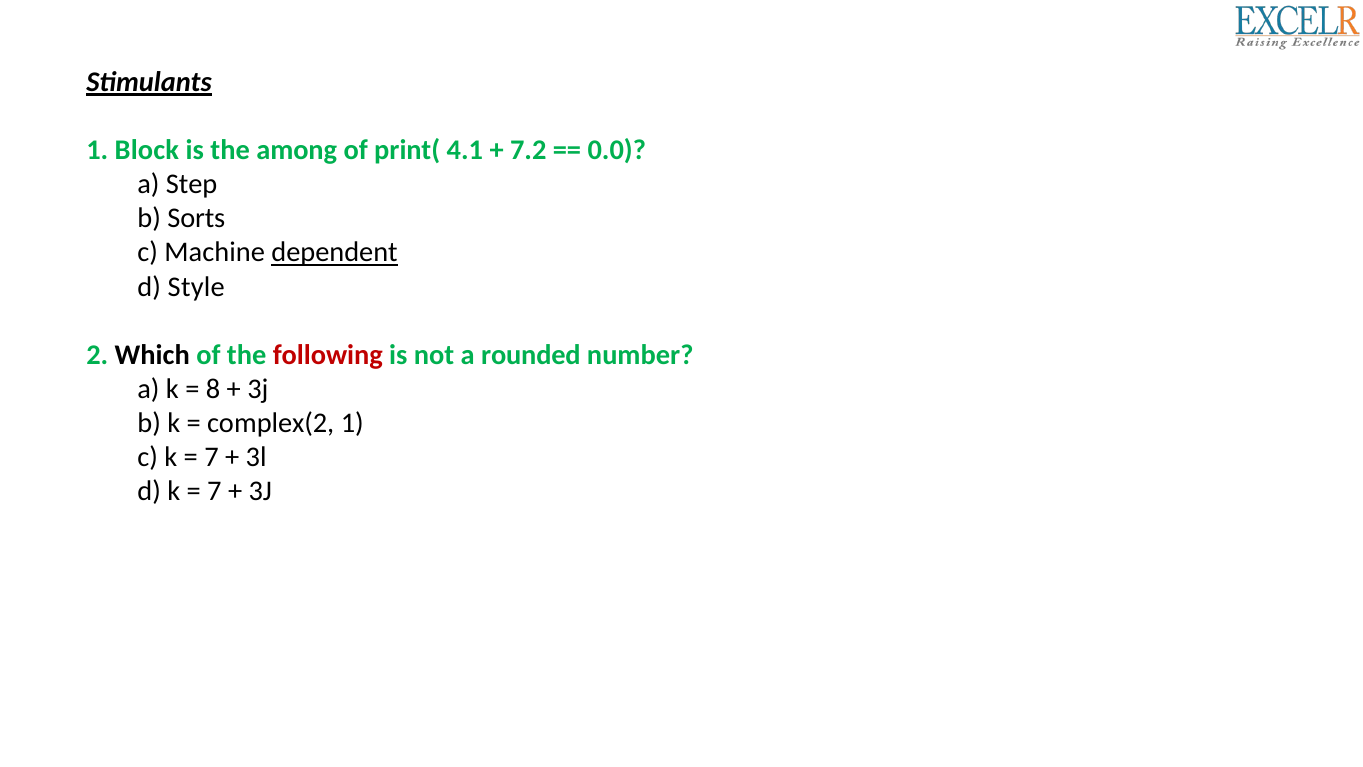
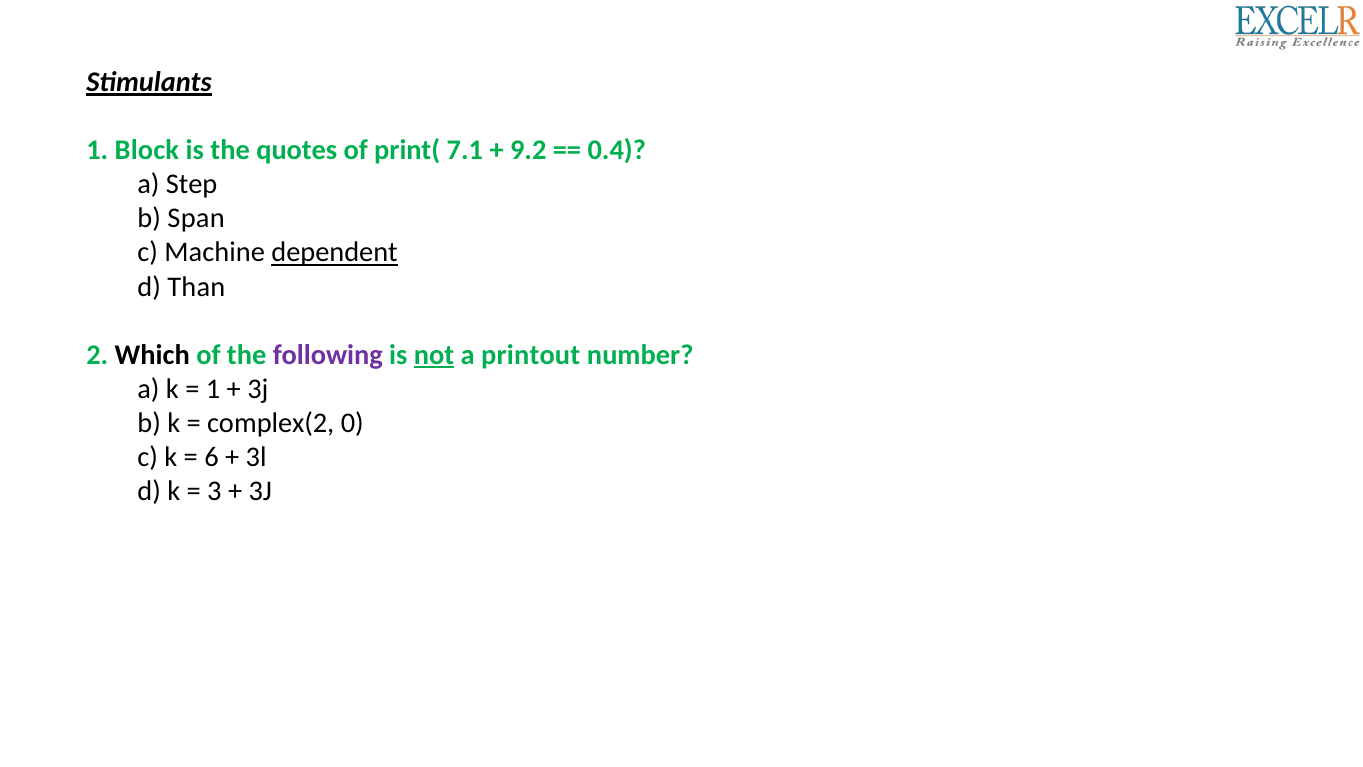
among: among -> quotes
4.1: 4.1 -> 7.1
7.2: 7.2 -> 9.2
0.0: 0.0 -> 0.4
Sorts: Sorts -> Span
Style: Style -> Than
following colour: red -> purple
not underline: none -> present
rounded: rounded -> printout
8 at (213, 389): 8 -> 1
complex(2 1: 1 -> 0
7 at (212, 457): 7 -> 6
7 at (214, 491): 7 -> 3
